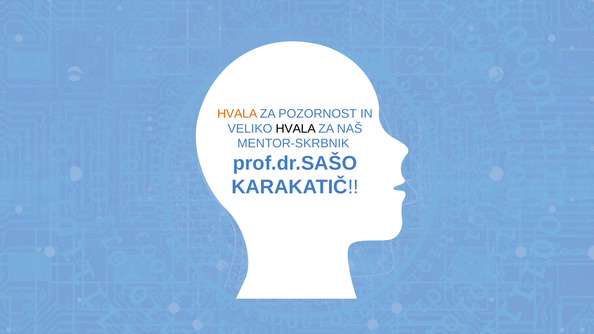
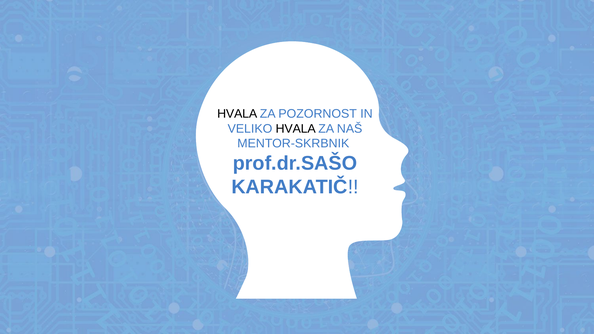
HVALA at (237, 114) colour: orange -> black
